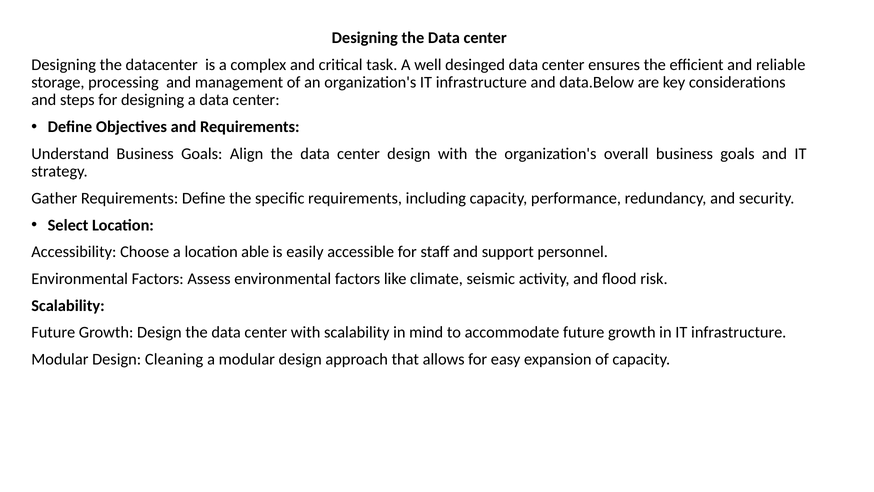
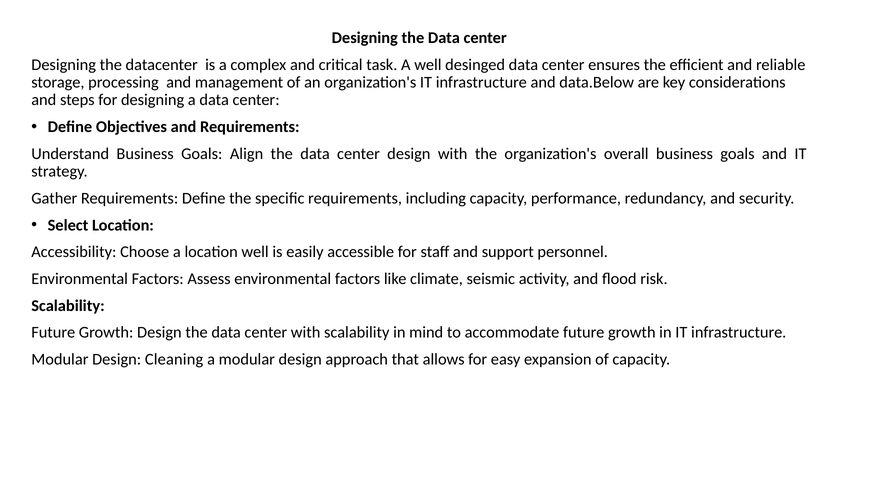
location able: able -> well
